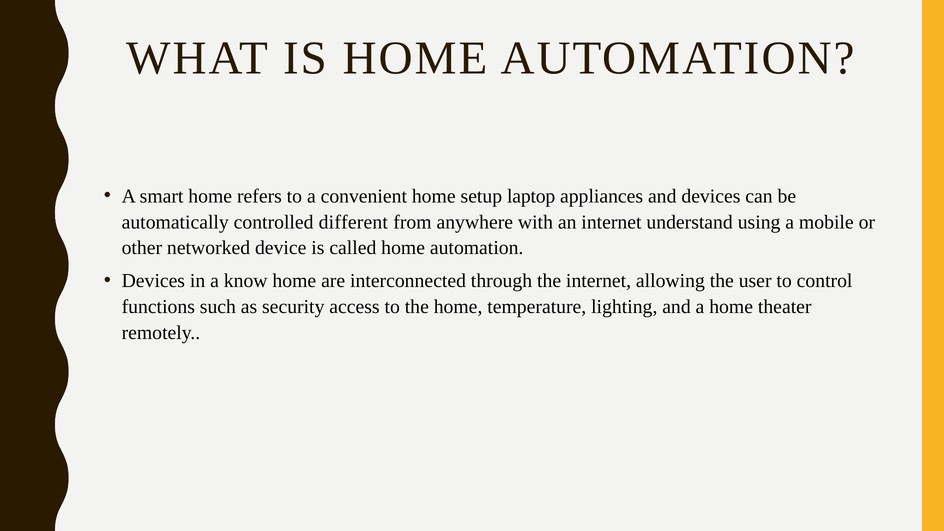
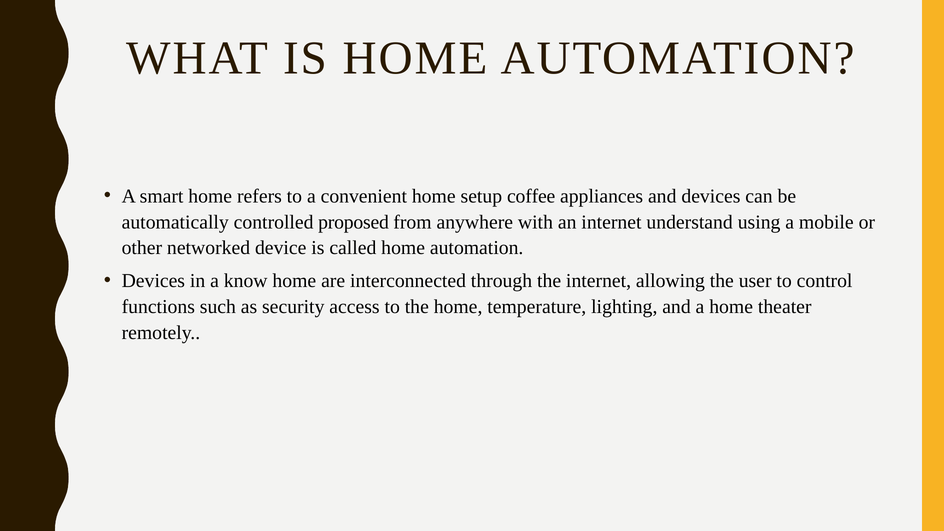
laptop: laptop -> coffee
different: different -> proposed
